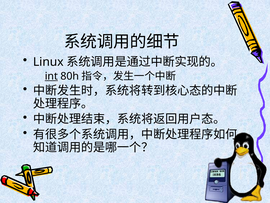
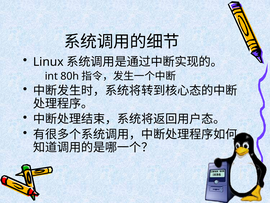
int underline: present -> none
